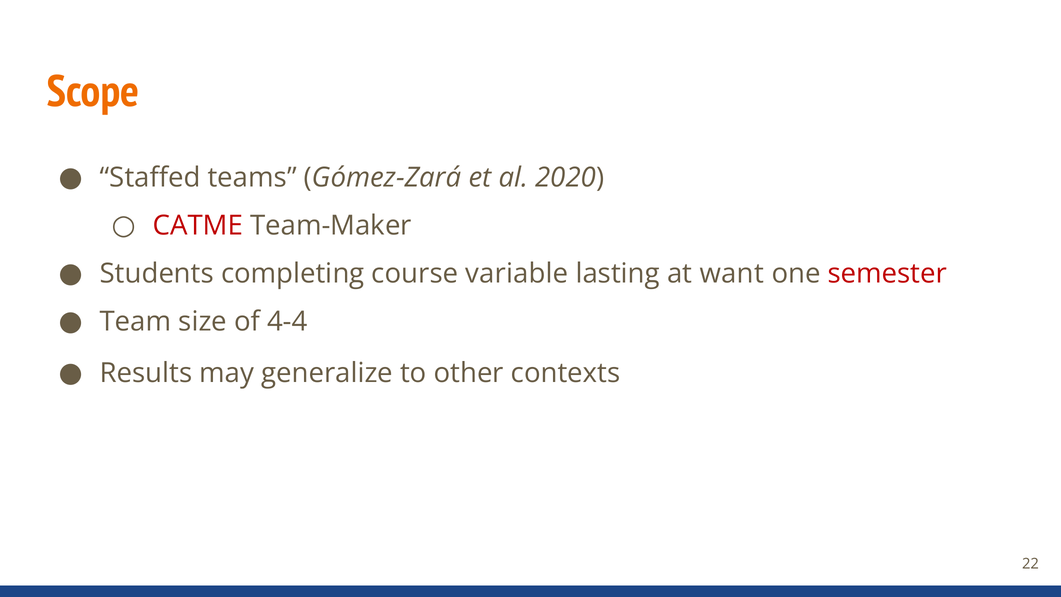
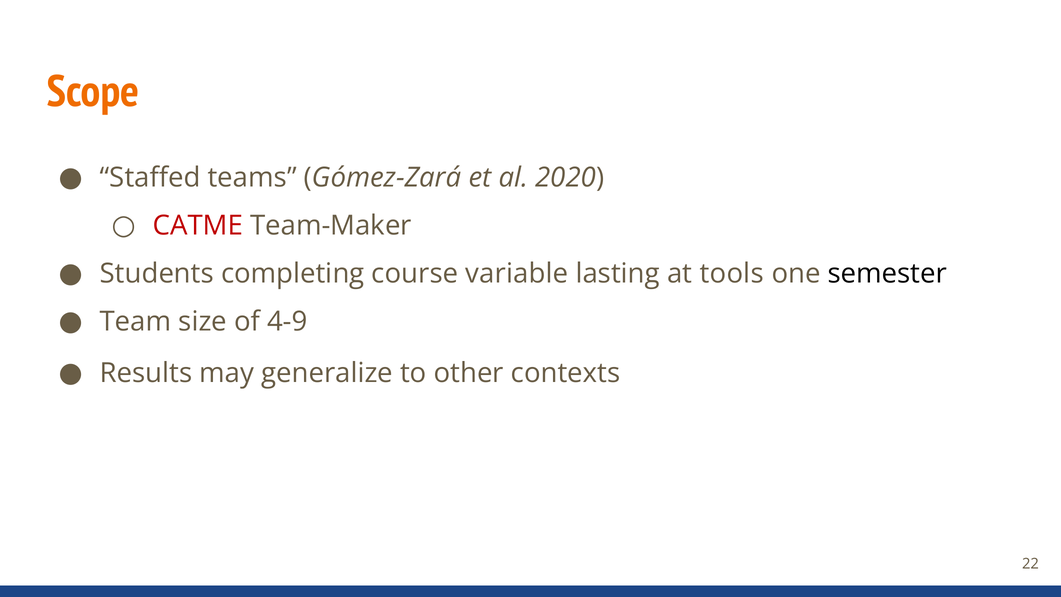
want: want -> tools
semester colour: red -> black
4-4: 4-4 -> 4-9
